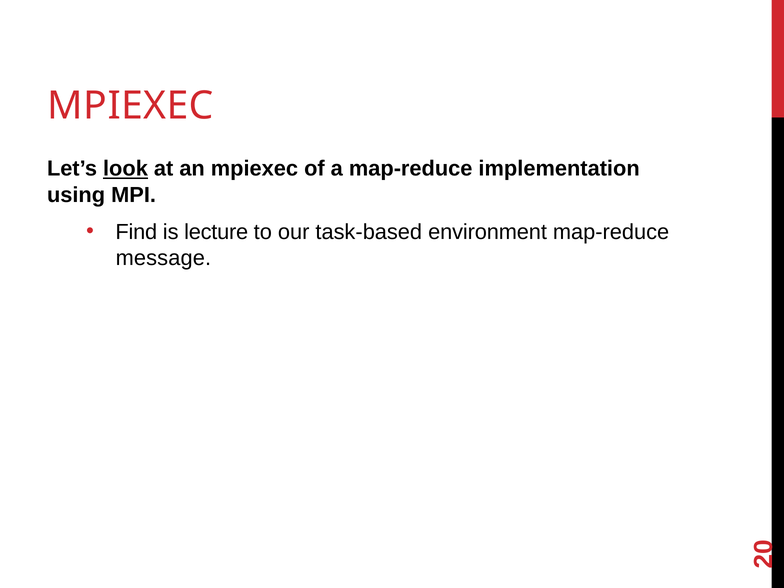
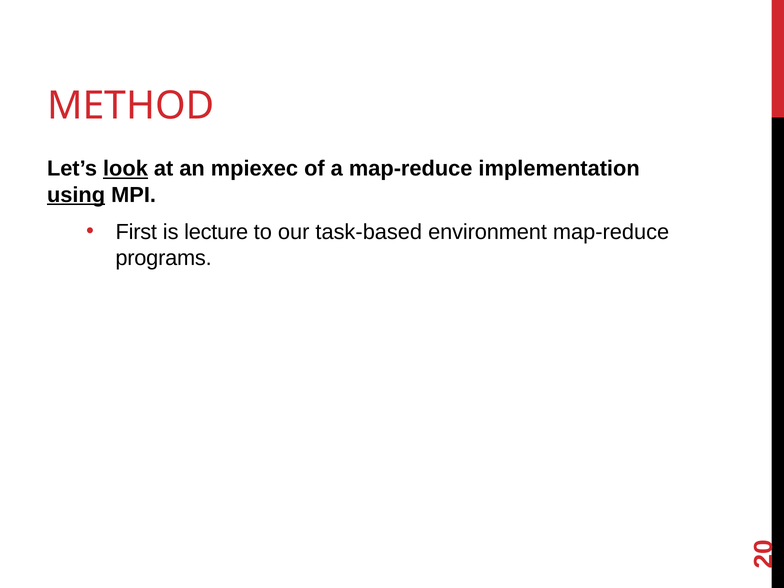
MPIEXEC at (131, 106): MPIEXEC -> METHOD
using underline: none -> present
Find: Find -> First
message: message -> programs
